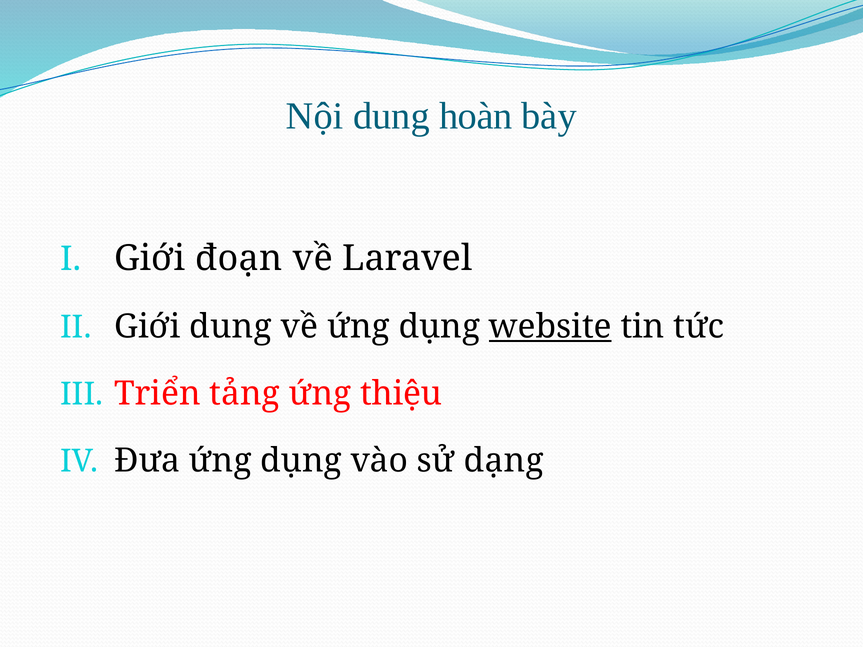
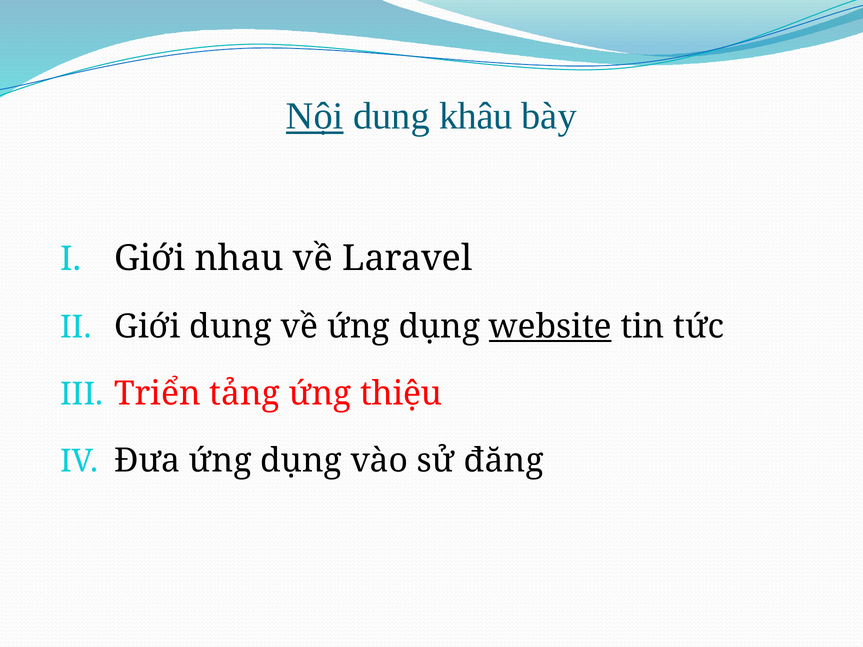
Nội underline: none -> present
hoàn: hoàn -> khâu
đoạn: đoạn -> nhau
dạng: dạng -> đăng
